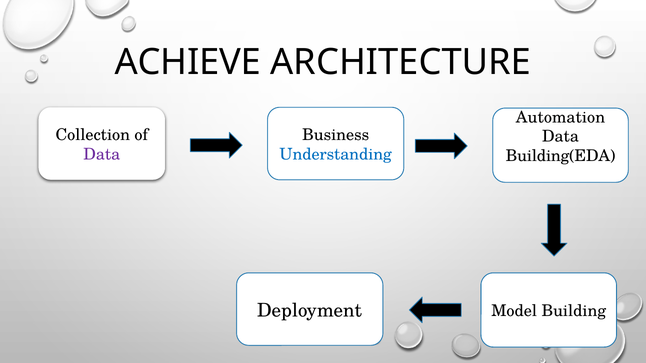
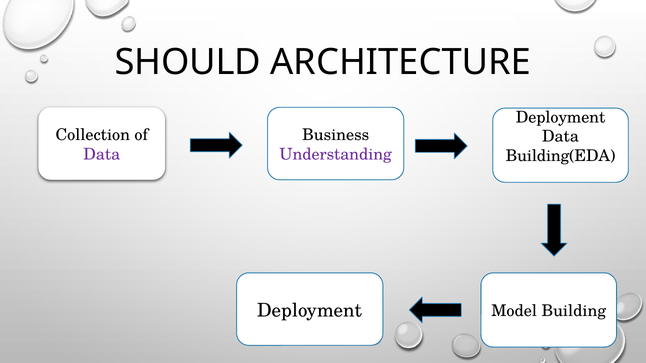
ACHIEVE: ACHIEVE -> SHOULD
Automation at (560, 117): Automation -> Deployment
Understanding colour: blue -> purple
